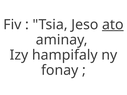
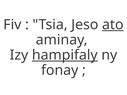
hampifaly underline: none -> present
